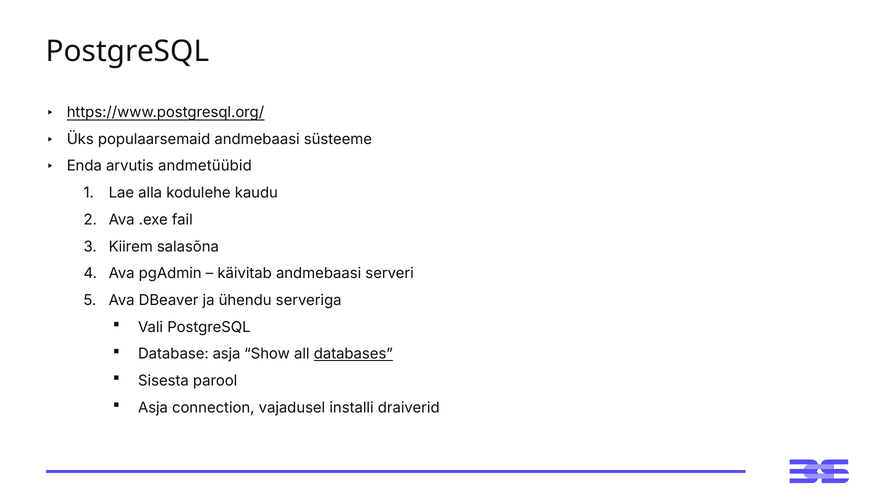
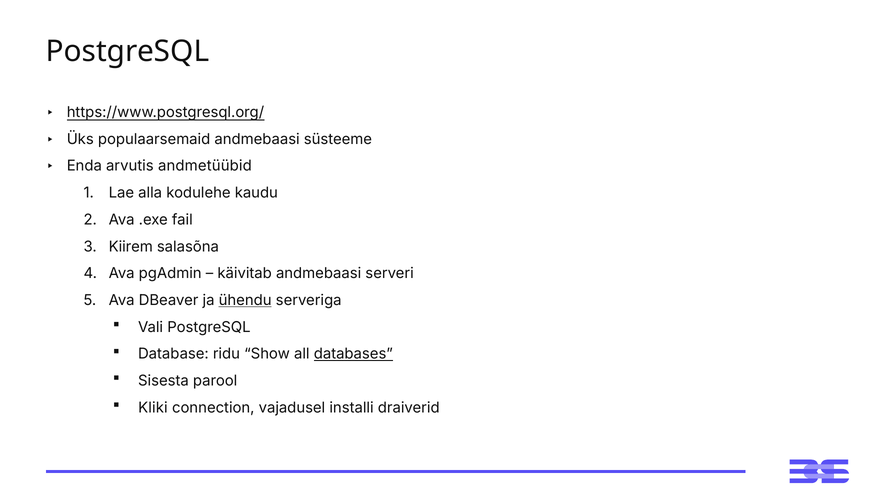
ühendu underline: none -> present
Database asja: asja -> ridu
Asja at (153, 407): Asja -> Kliki
